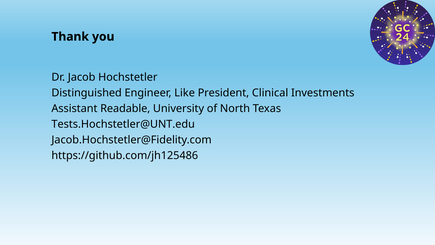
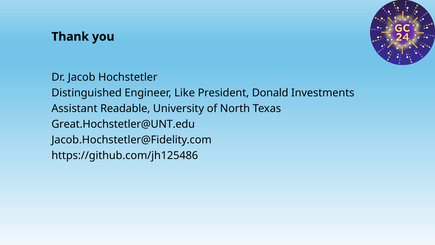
Clinical: Clinical -> Donald
Tests.Hochstetler@UNT.edu: Tests.Hochstetler@UNT.edu -> Great.Hochstetler@UNT.edu
